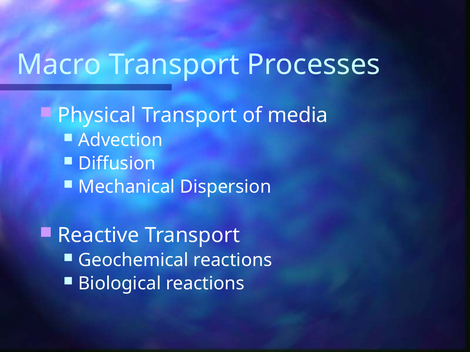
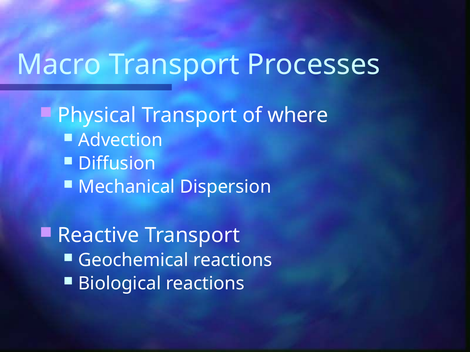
media: media -> where
